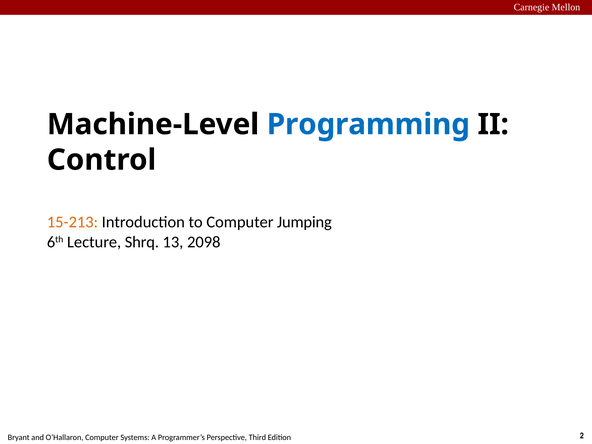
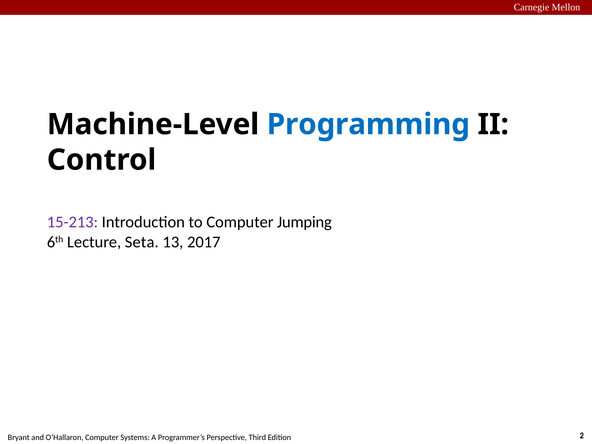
15-213 colour: orange -> purple
Shrq: Shrq -> Seta
2098: 2098 -> 2017
